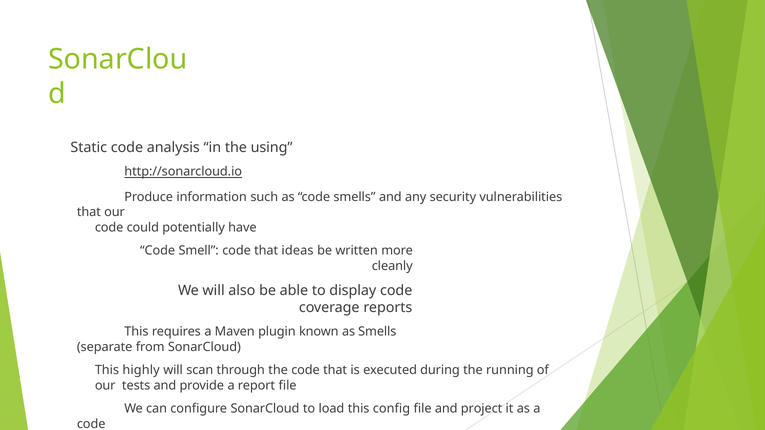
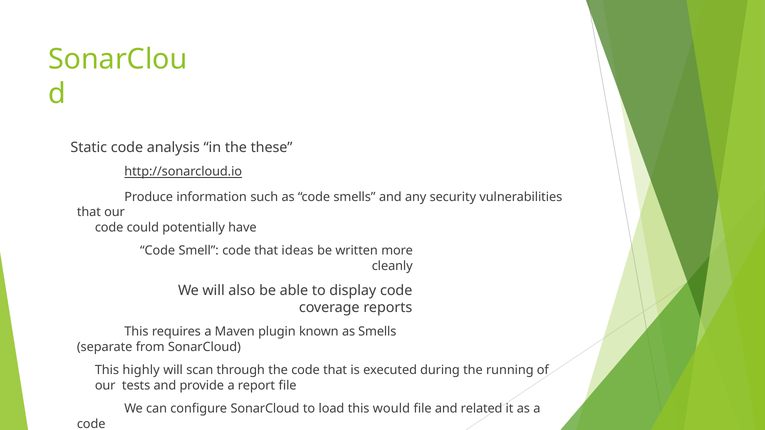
using: using -> these
config: config -> would
project: project -> related
